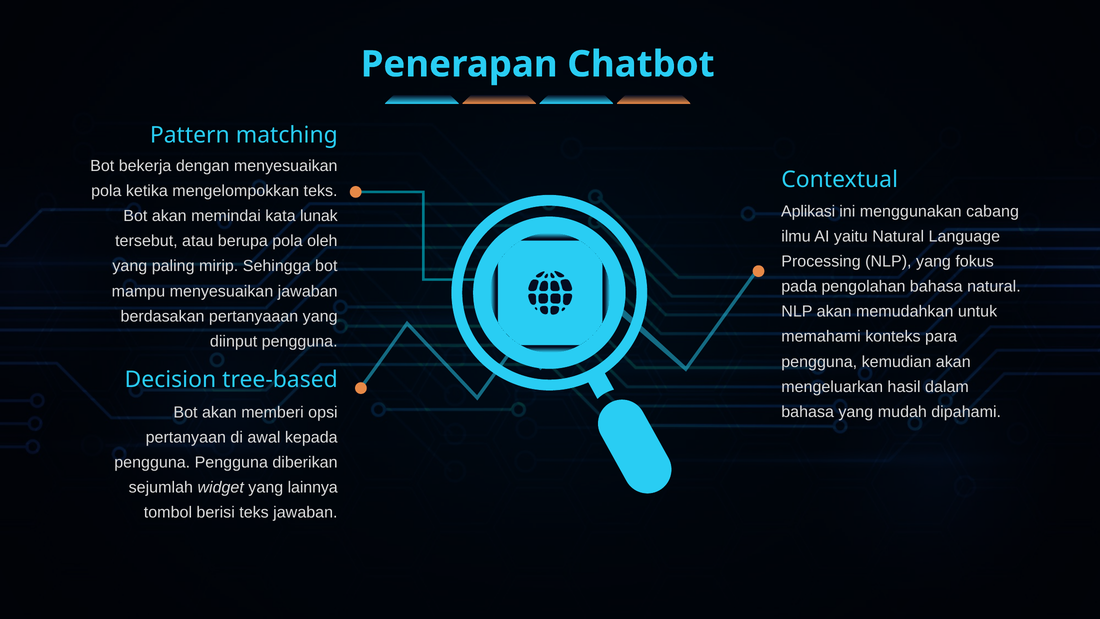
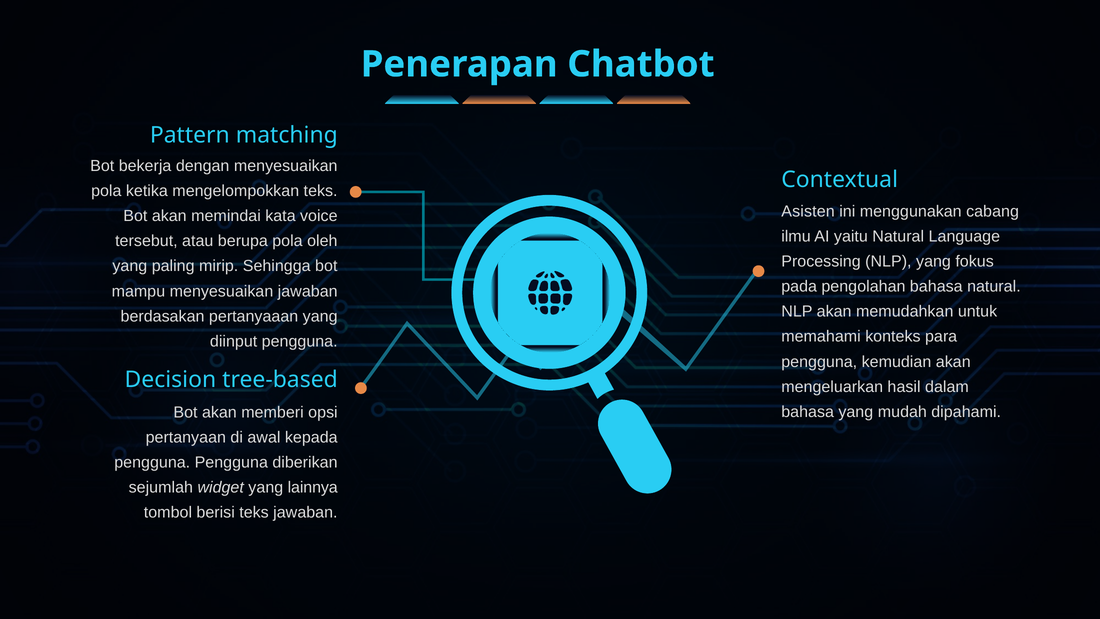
Aplikasi: Aplikasi -> Asisten
lunak: lunak -> voice
